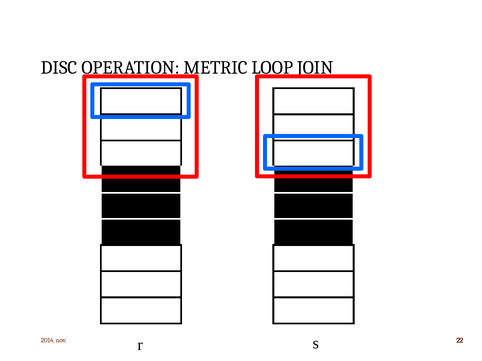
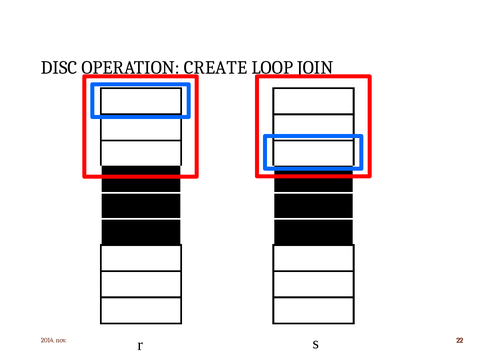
METRIC: METRIC -> CREATE
